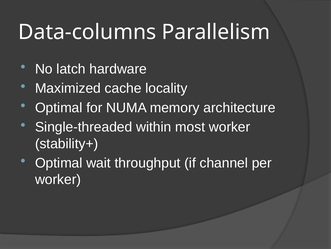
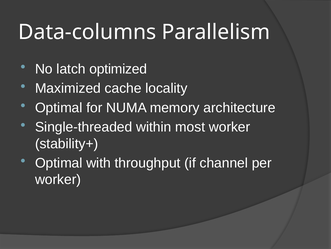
hardware: hardware -> optimized
wait: wait -> with
